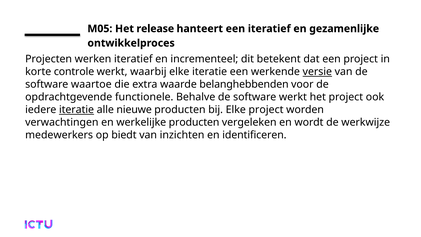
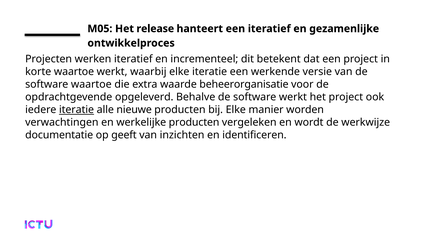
korte controle: controle -> waartoe
versie underline: present -> none
belanghebbenden: belanghebbenden -> beheerorganisatie
functionele: functionele -> opgeleverd
Elke project: project -> manier
medewerkers: medewerkers -> documentatie
biedt: biedt -> geeft
